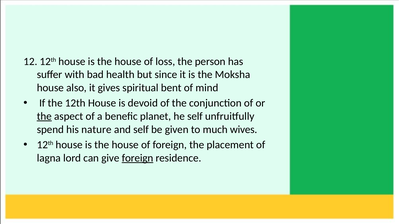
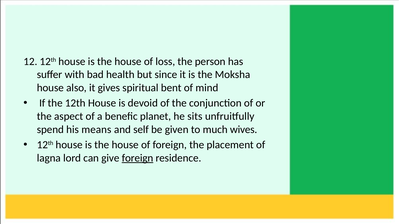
the at (44, 116) underline: present -> none
he self: self -> sits
nature: nature -> means
